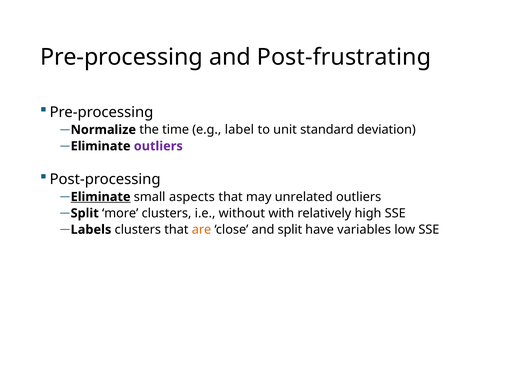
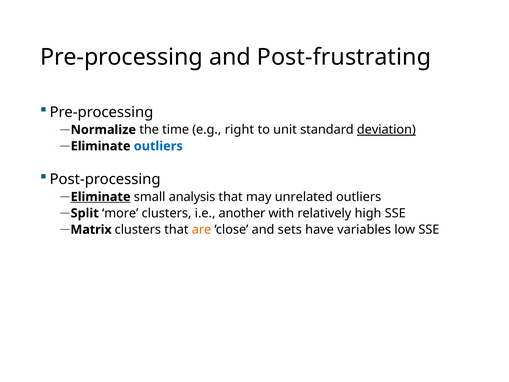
label: label -> right
deviation underline: none -> present
outliers at (158, 146) colour: purple -> blue
aspects: aspects -> analysis
without: without -> another
Labels: Labels -> Matrix
and split: split -> sets
